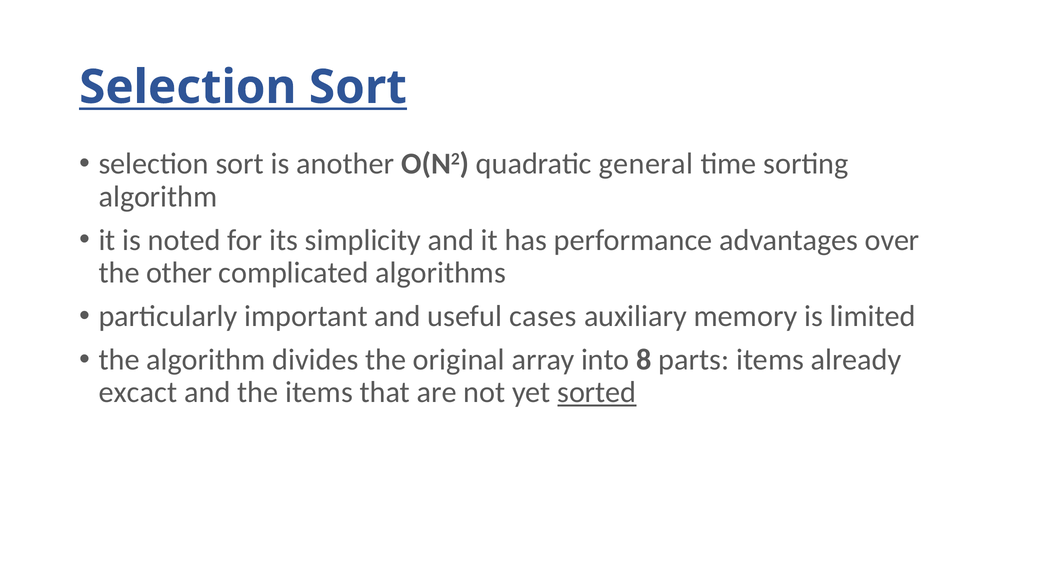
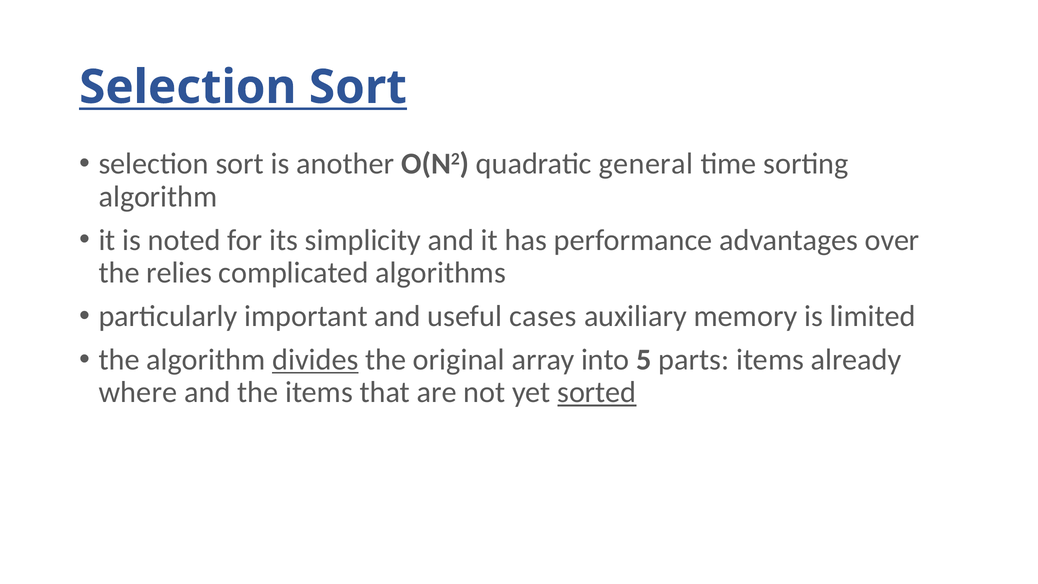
other: other -> relies
divides underline: none -> present
8: 8 -> 5
excact: excact -> where
